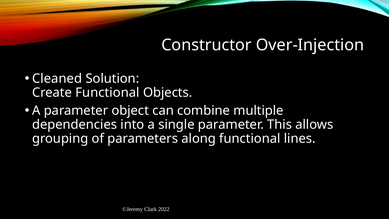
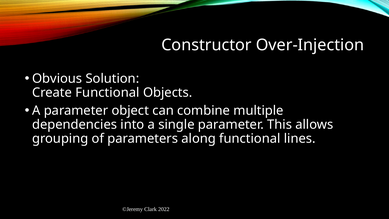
Cleaned: Cleaned -> Obvious
